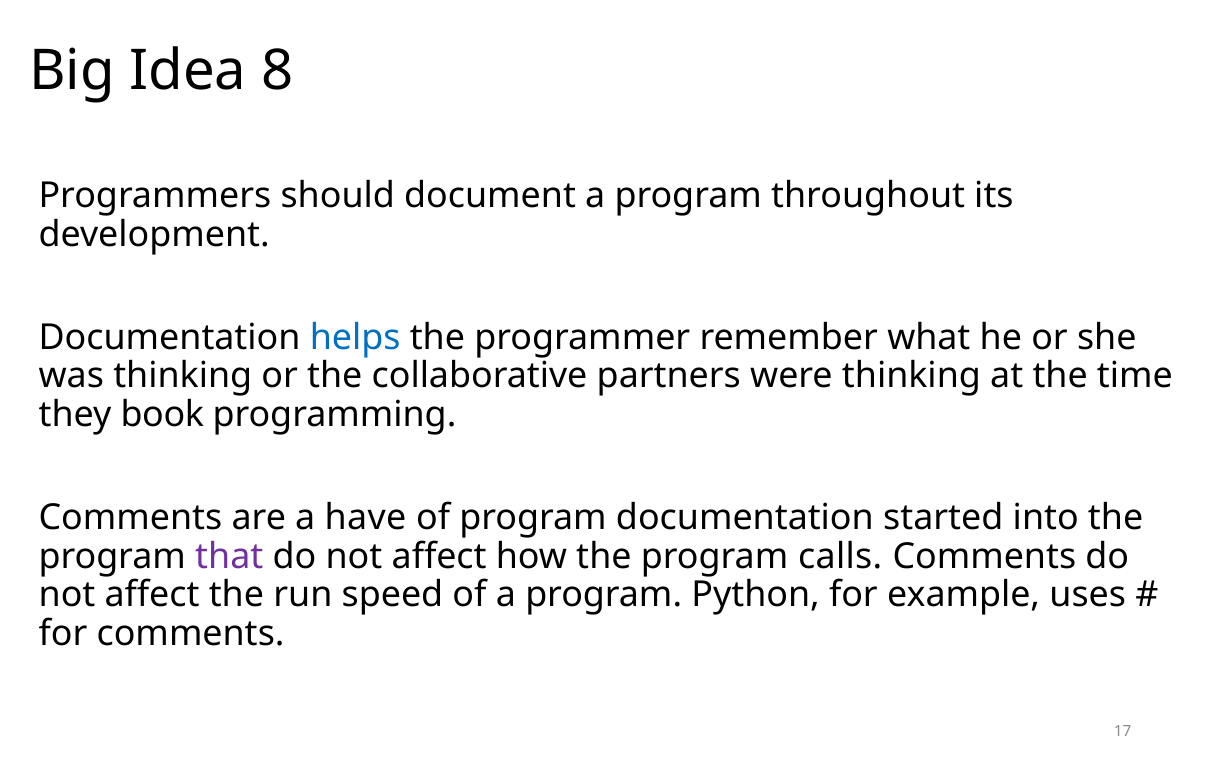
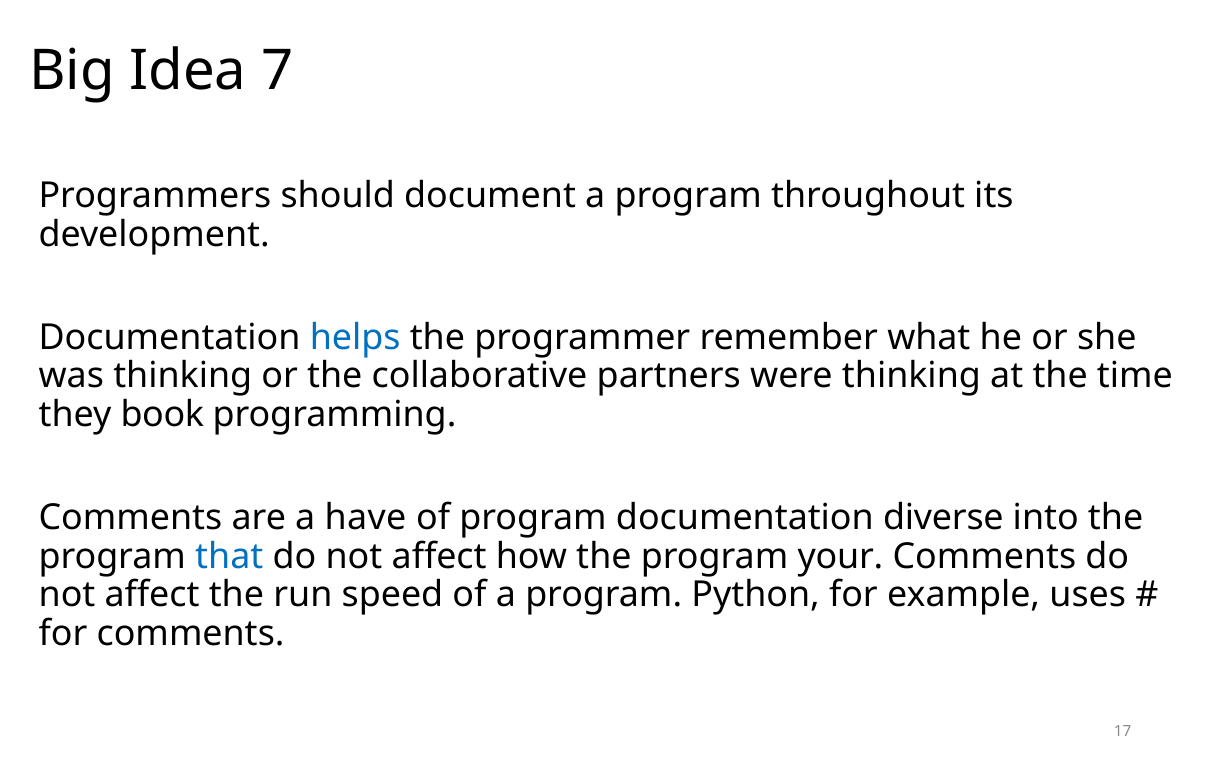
8: 8 -> 7
started: started -> diverse
that colour: purple -> blue
calls: calls -> your
